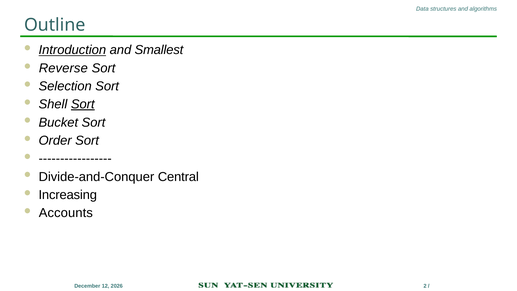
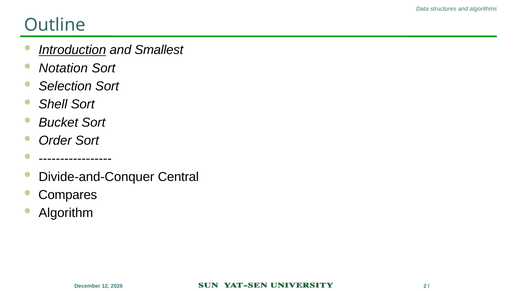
Reverse: Reverse -> Notation
Sort at (83, 104) underline: present -> none
Increasing: Increasing -> Compares
Accounts: Accounts -> Algorithm
